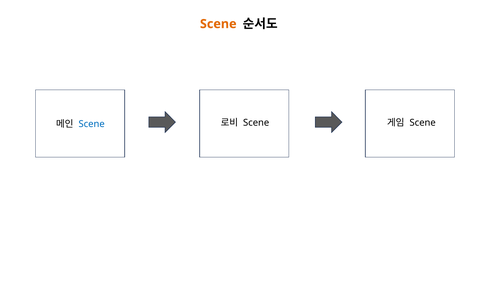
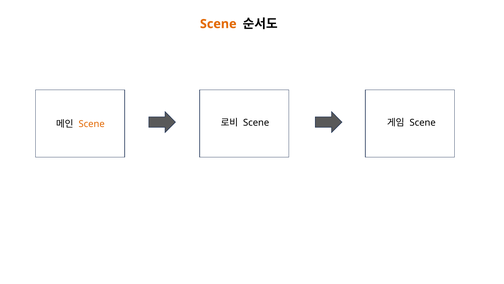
Scene at (92, 124) colour: blue -> orange
